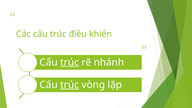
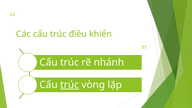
trúc at (70, 62) underline: present -> none
